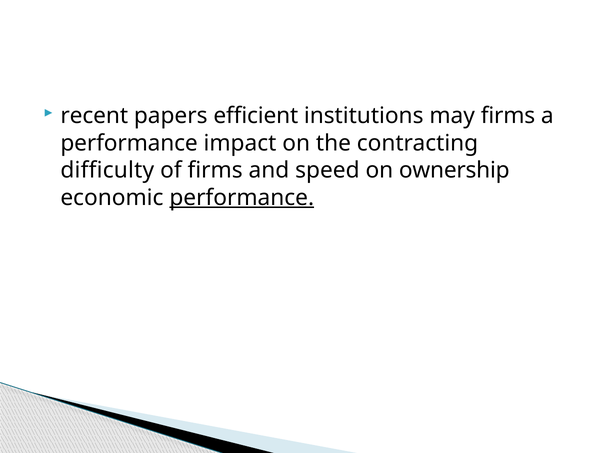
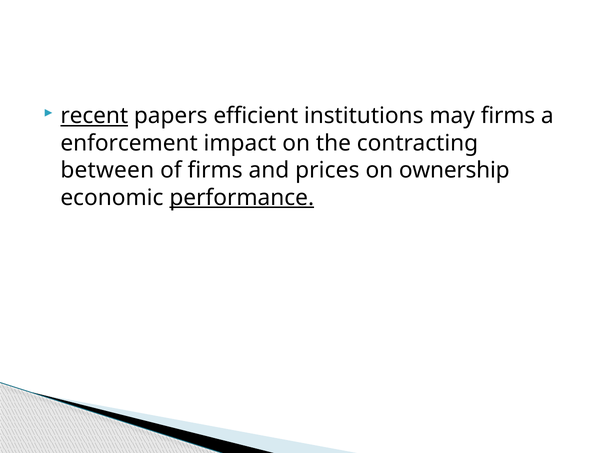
recent underline: none -> present
performance at (129, 143): performance -> enforcement
difficulty: difficulty -> between
speed: speed -> prices
